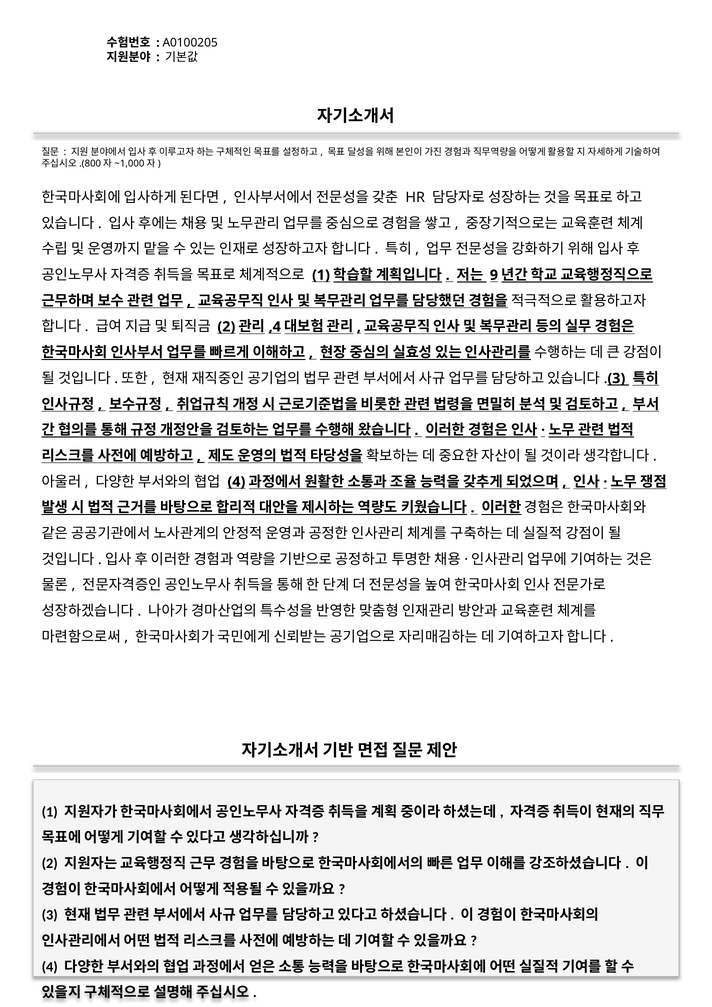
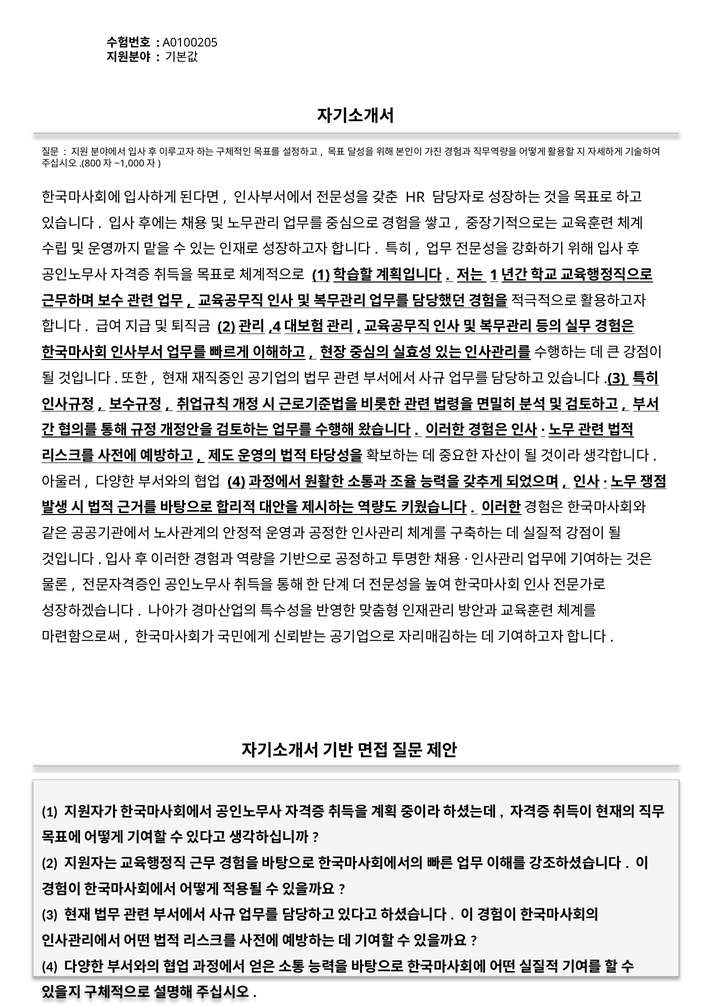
9 at (494, 275): 9 -> 1
